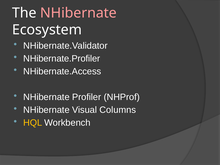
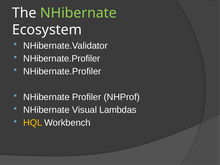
NHibernate at (78, 13) colour: pink -> light green
NHibernate.Access at (62, 71): NHibernate.Access -> NHibernate.Profiler
Columns: Columns -> Lambdas
